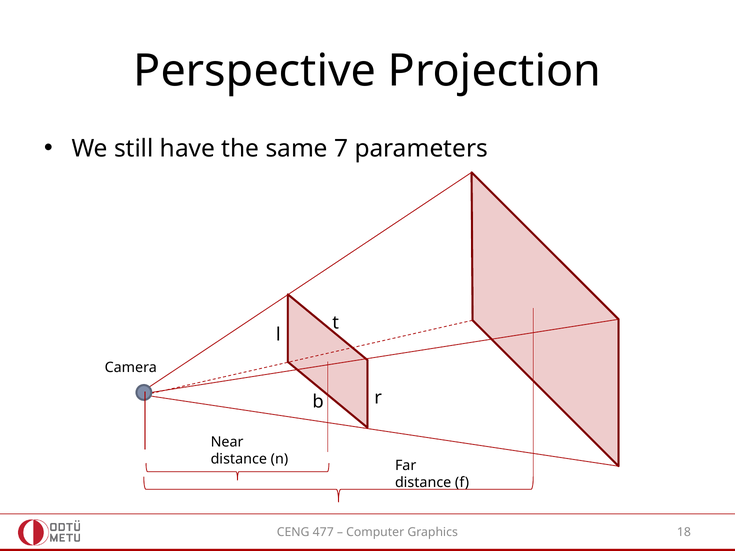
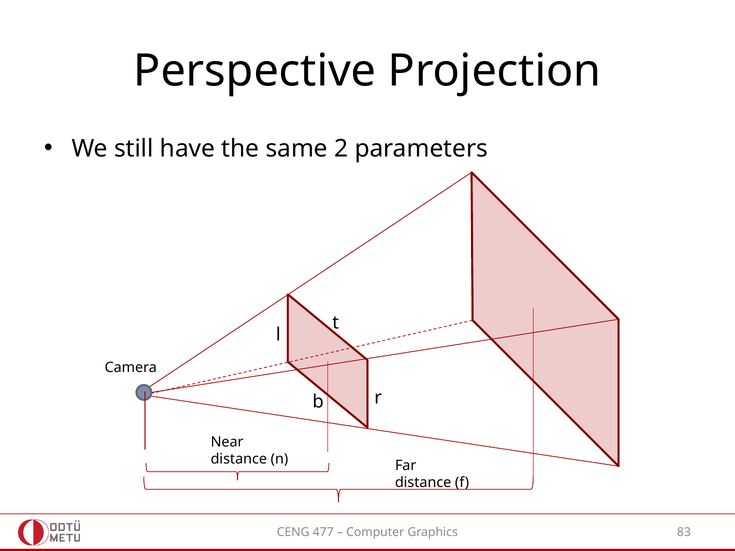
7: 7 -> 2
18: 18 -> 83
